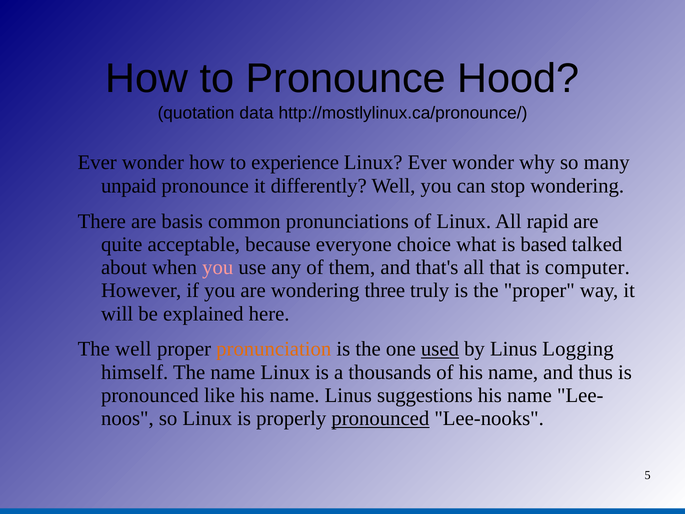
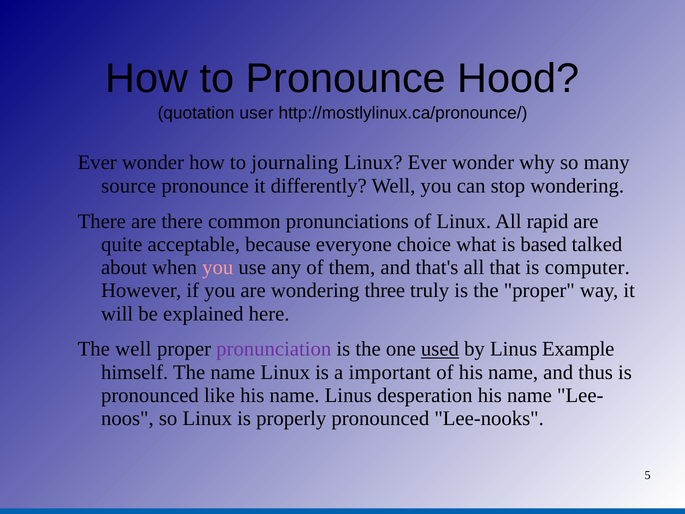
data: data -> user
experience: experience -> journaling
unpaid: unpaid -> source
are basis: basis -> there
pronunciation colour: orange -> purple
Logging: Logging -> Example
thousands: thousands -> important
suggestions: suggestions -> desperation
pronounced at (380, 419) underline: present -> none
